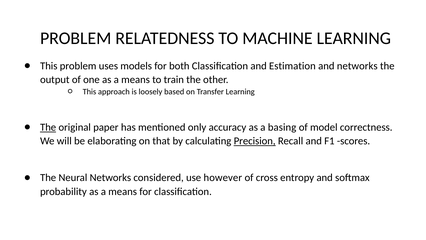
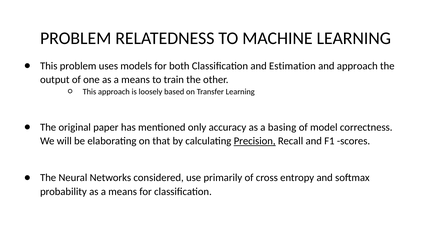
and networks: networks -> approach
The at (48, 127) underline: present -> none
however: however -> primarily
